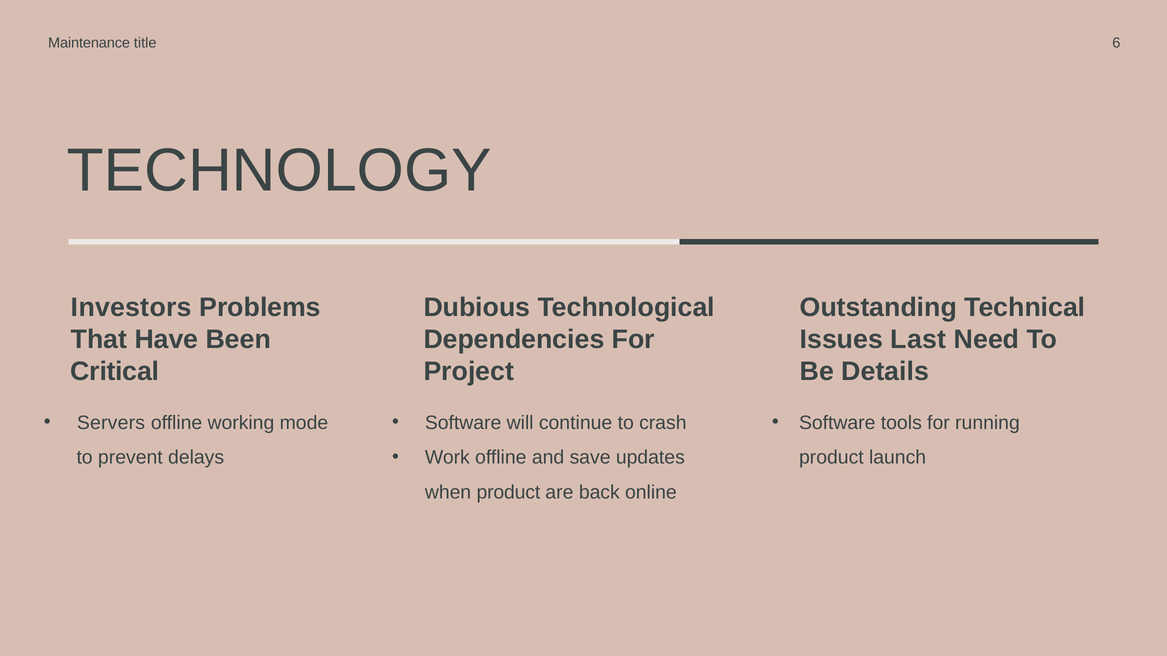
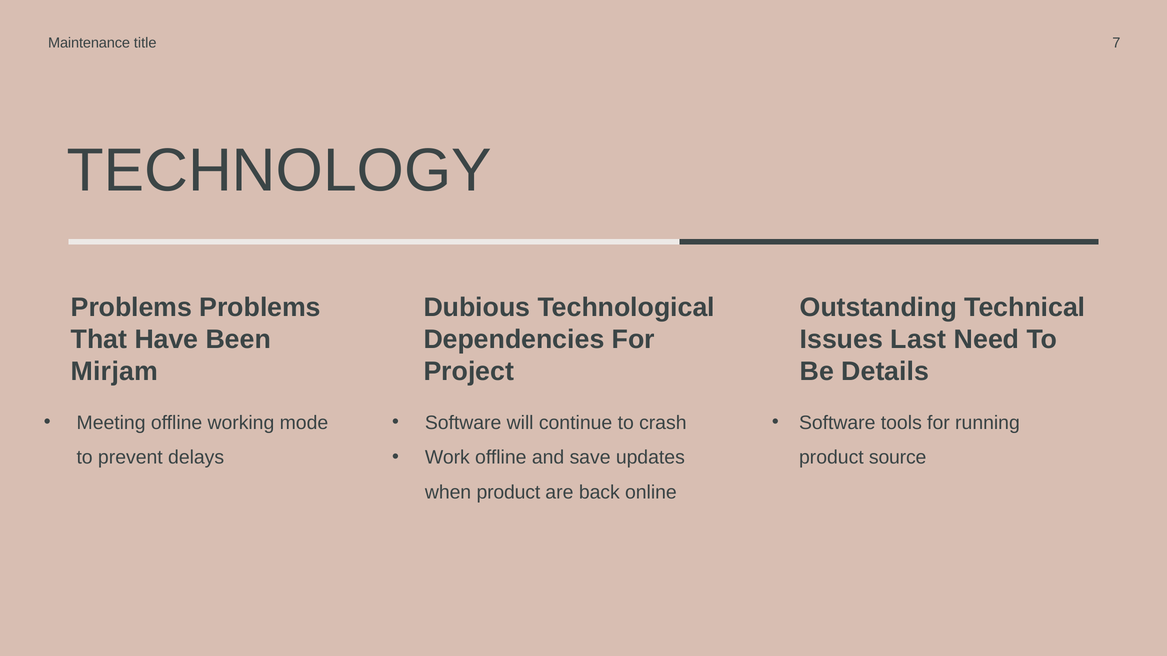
6: 6 -> 7
Investors at (131, 308): Investors -> Problems
Critical: Critical -> Mirjam
Servers: Servers -> Meeting
launch: launch -> source
